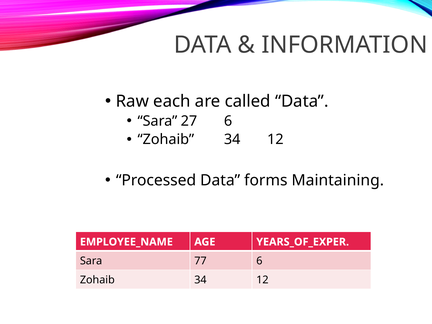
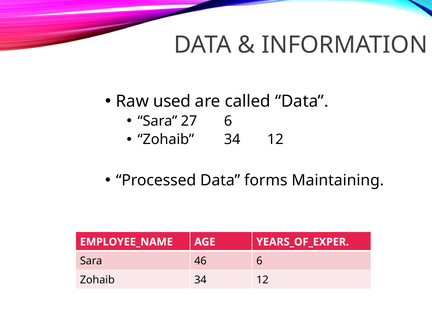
each: each -> used
77: 77 -> 46
